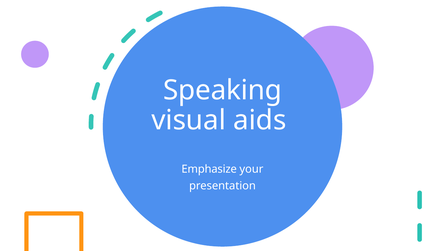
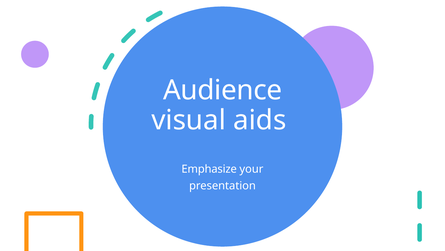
Speaking: Speaking -> Audience
